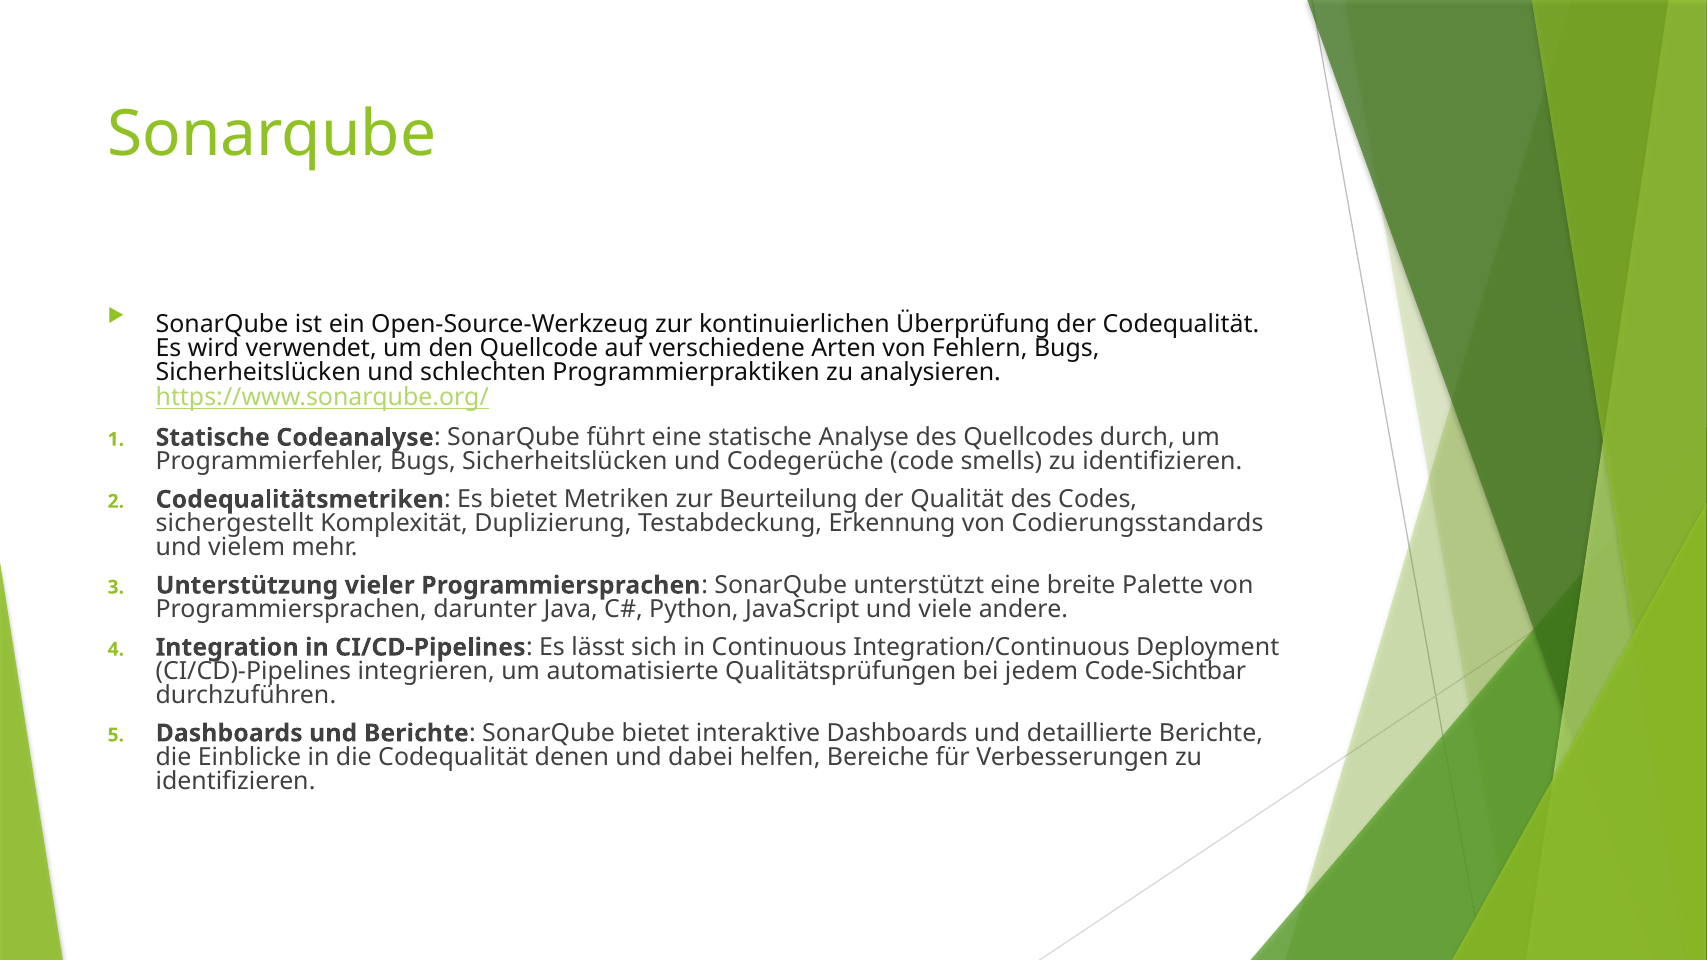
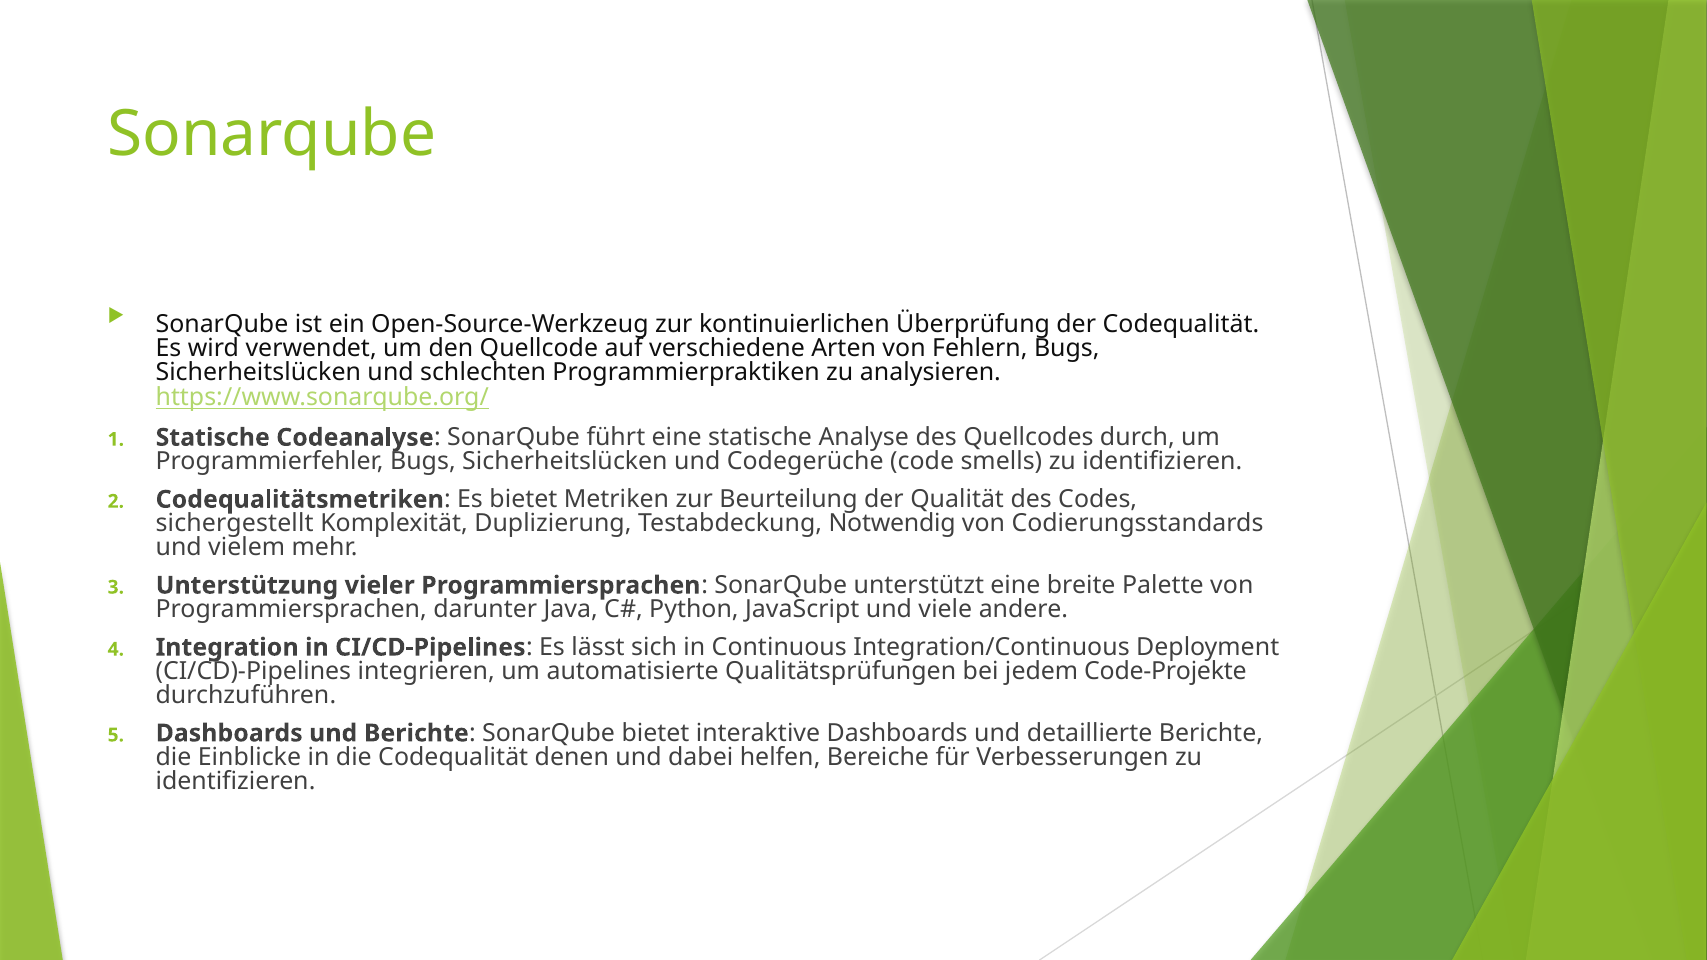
Erkennung: Erkennung -> Notwendig
Code-Sichtbar: Code-Sichtbar -> Code-Projekte
